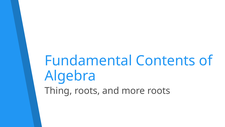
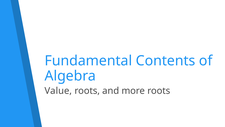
Thing: Thing -> Value
